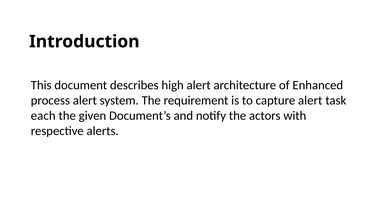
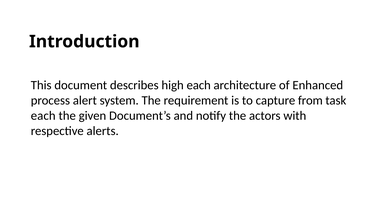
high alert: alert -> each
capture alert: alert -> from
